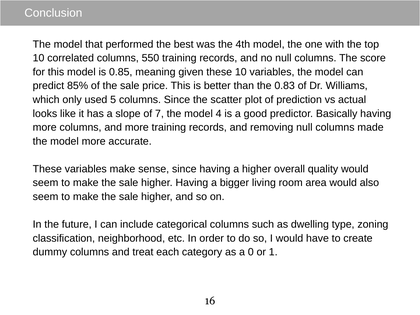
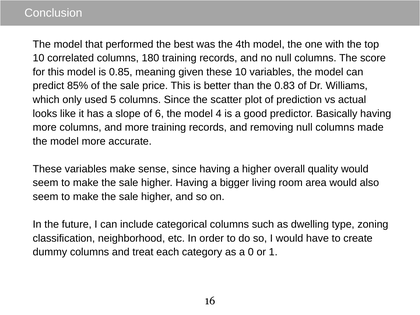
550: 550 -> 180
7: 7 -> 6
